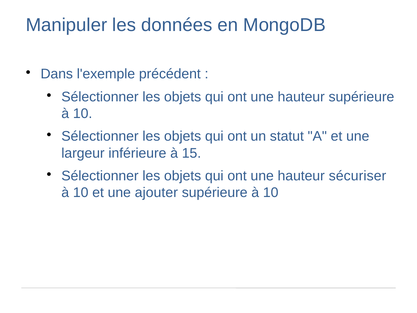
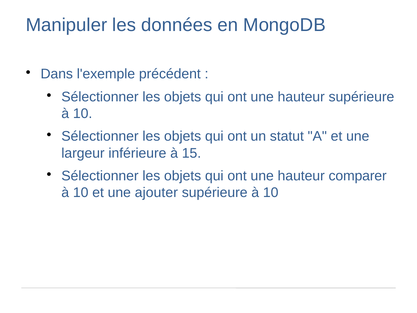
sécuriser: sécuriser -> comparer
